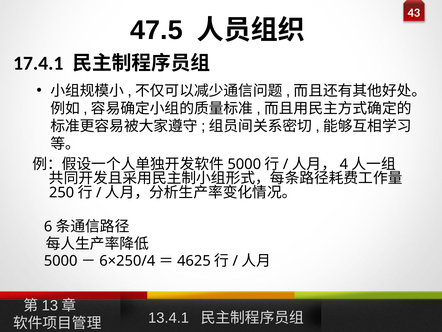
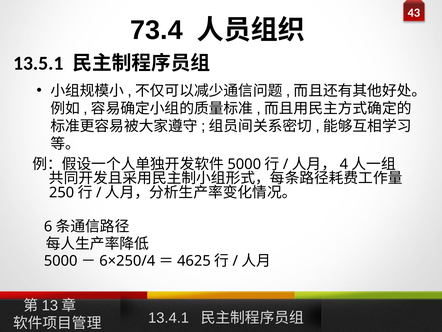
47.5: 47.5 -> 73.4
17.4.1: 17.4.1 -> 13.5.1
